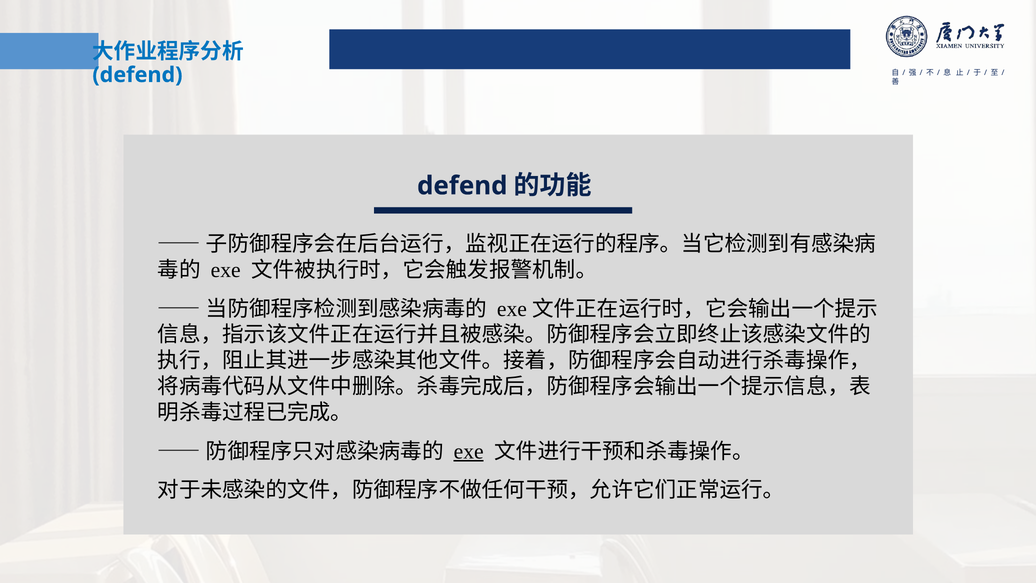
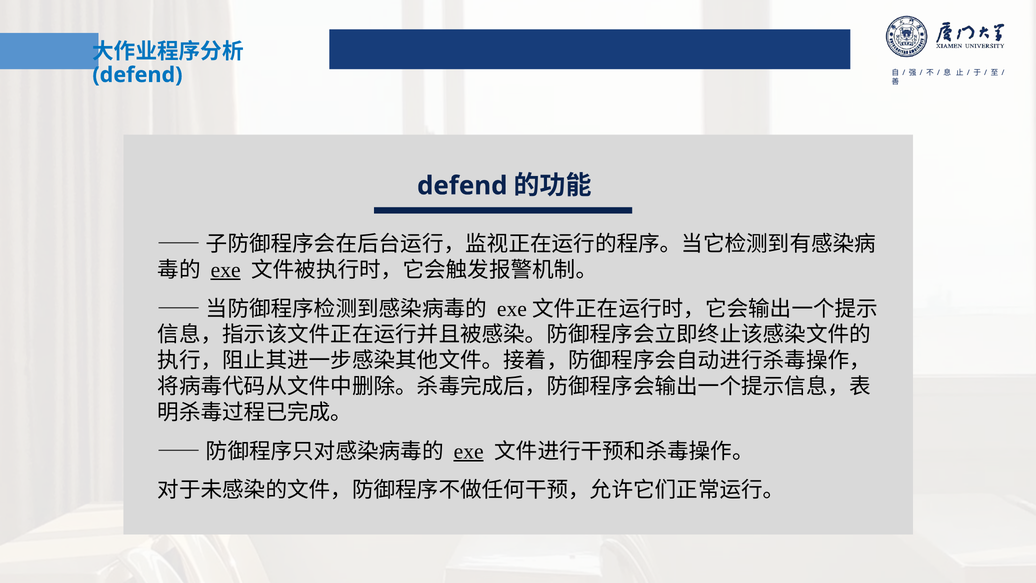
exe at (226, 270) underline: none -> present
